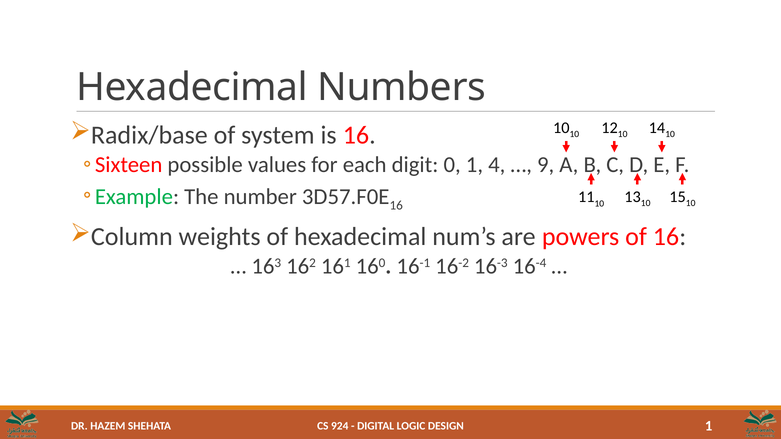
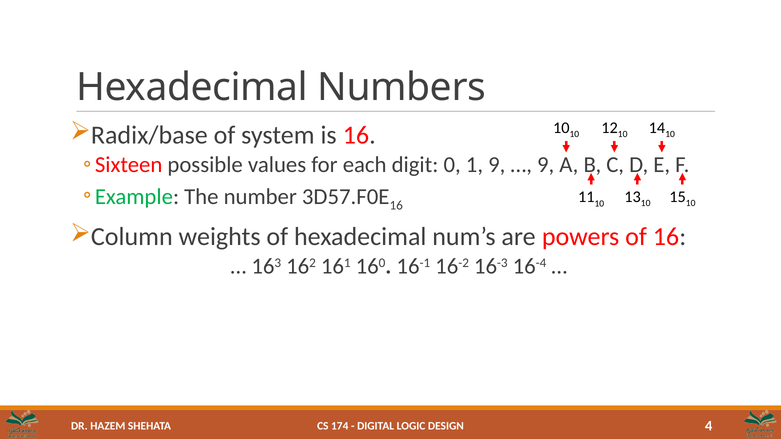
1 4: 4 -> 9
924: 924 -> 174
DESIGN 1: 1 -> 4
